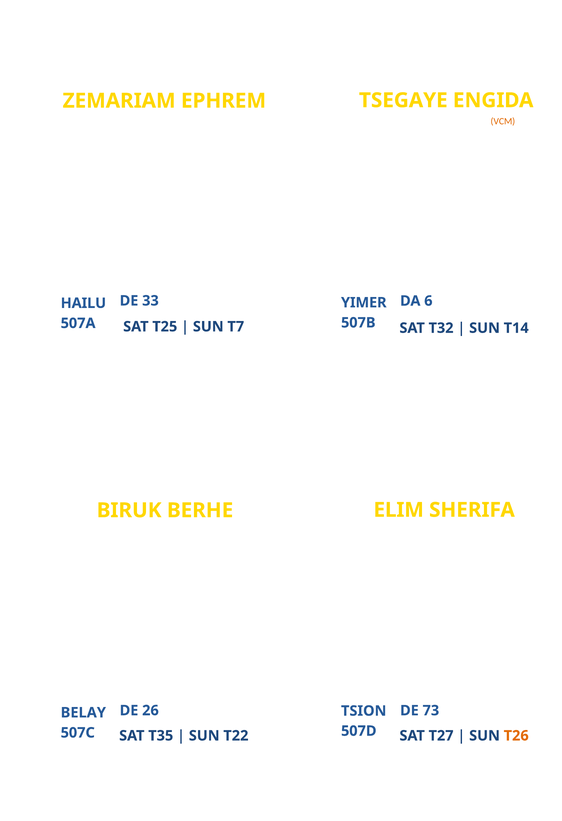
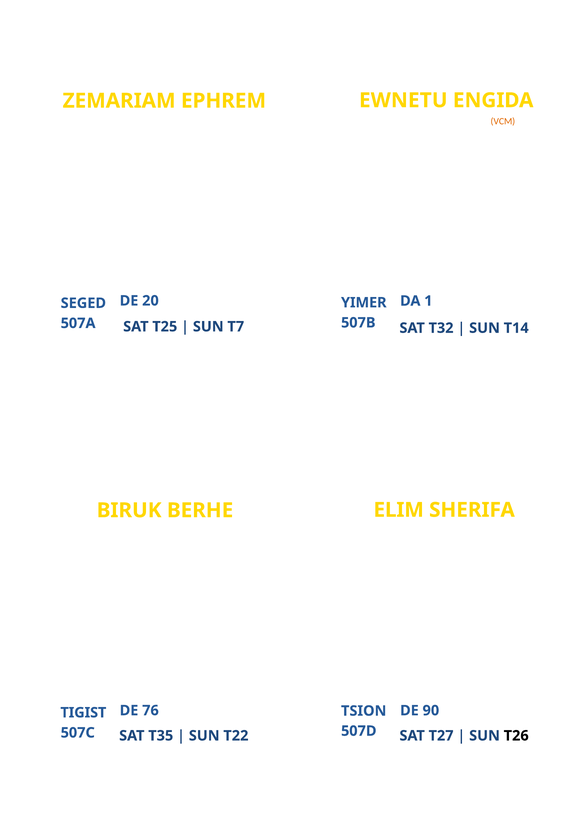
TSEGAYE: TSEGAYE -> EWNETU
33: 33 -> 20
6: 6 -> 1
HAILU: HAILU -> SEGED
26: 26 -> 76
73: 73 -> 90
BELAY: BELAY -> TIGIST
T26 colour: orange -> black
